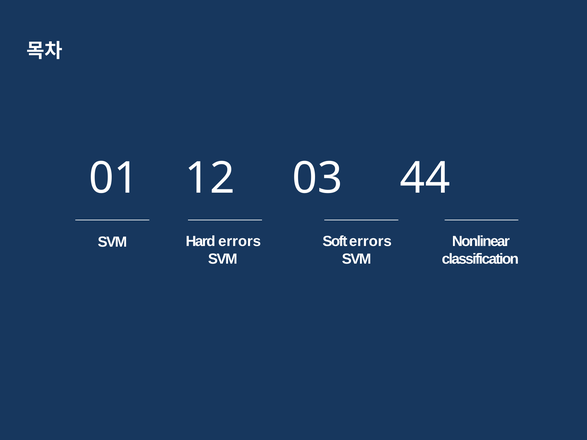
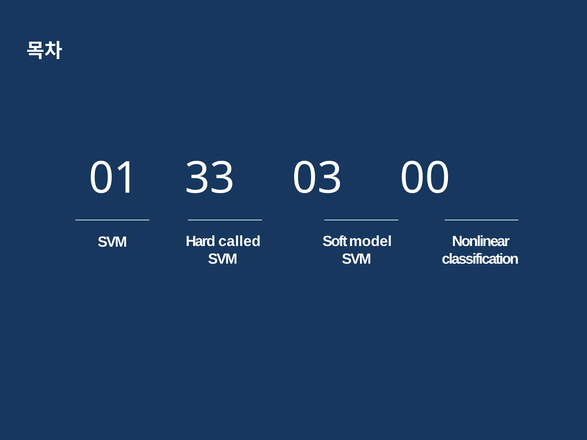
12: 12 -> 33
44: 44 -> 00
Soft errors: errors -> model
Hard errors: errors -> called
